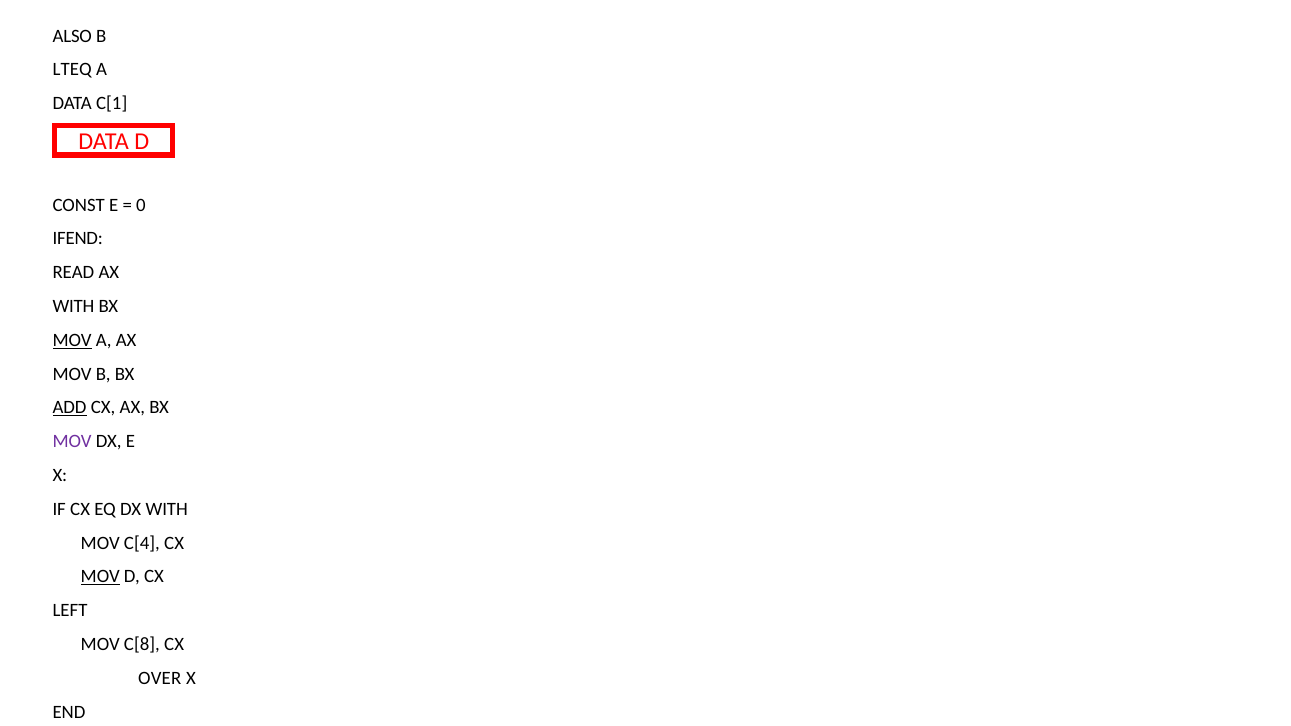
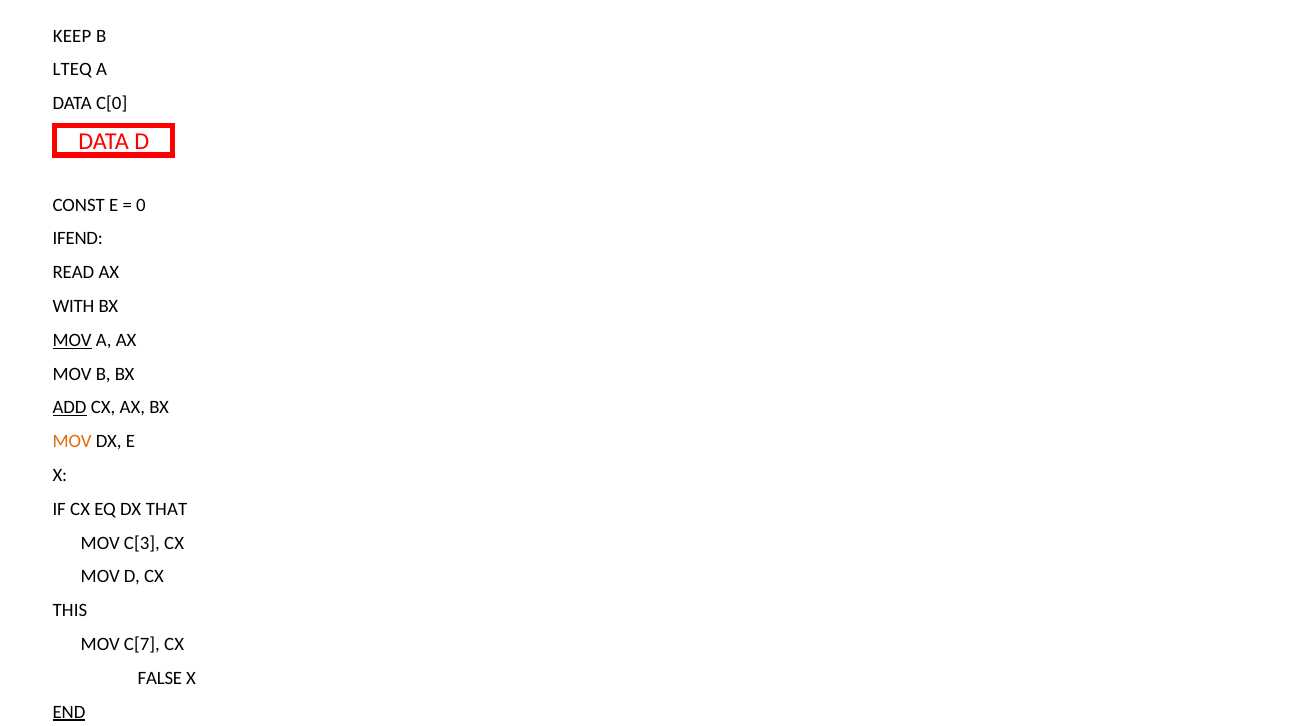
ALSO: ALSO -> KEEP
C[1: C[1 -> C[0
MOV at (72, 442) colour: purple -> orange
DX WITH: WITH -> THAT
C[4: C[4 -> C[3
MOV at (100, 577) underline: present -> none
LEFT: LEFT -> THIS
C[8: C[8 -> C[7
OVER: OVER -> FALSE
END underline: none -> present
